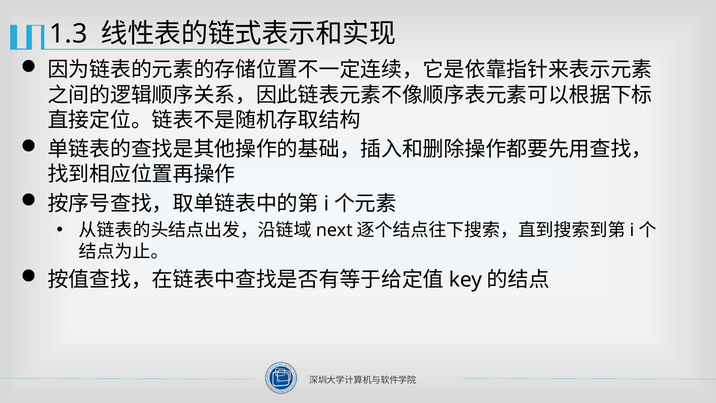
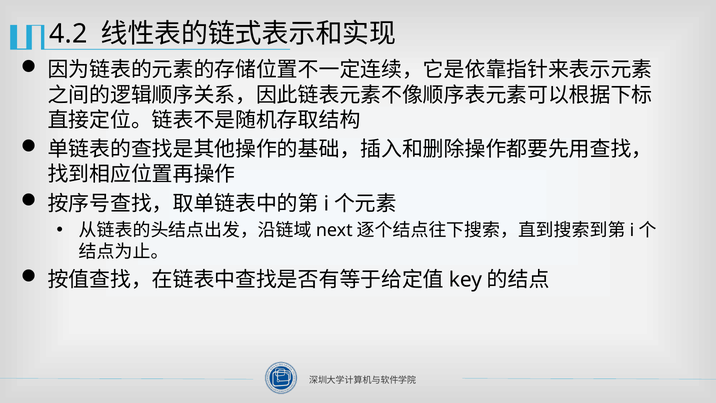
1.3: 1.3 -> 4.2
